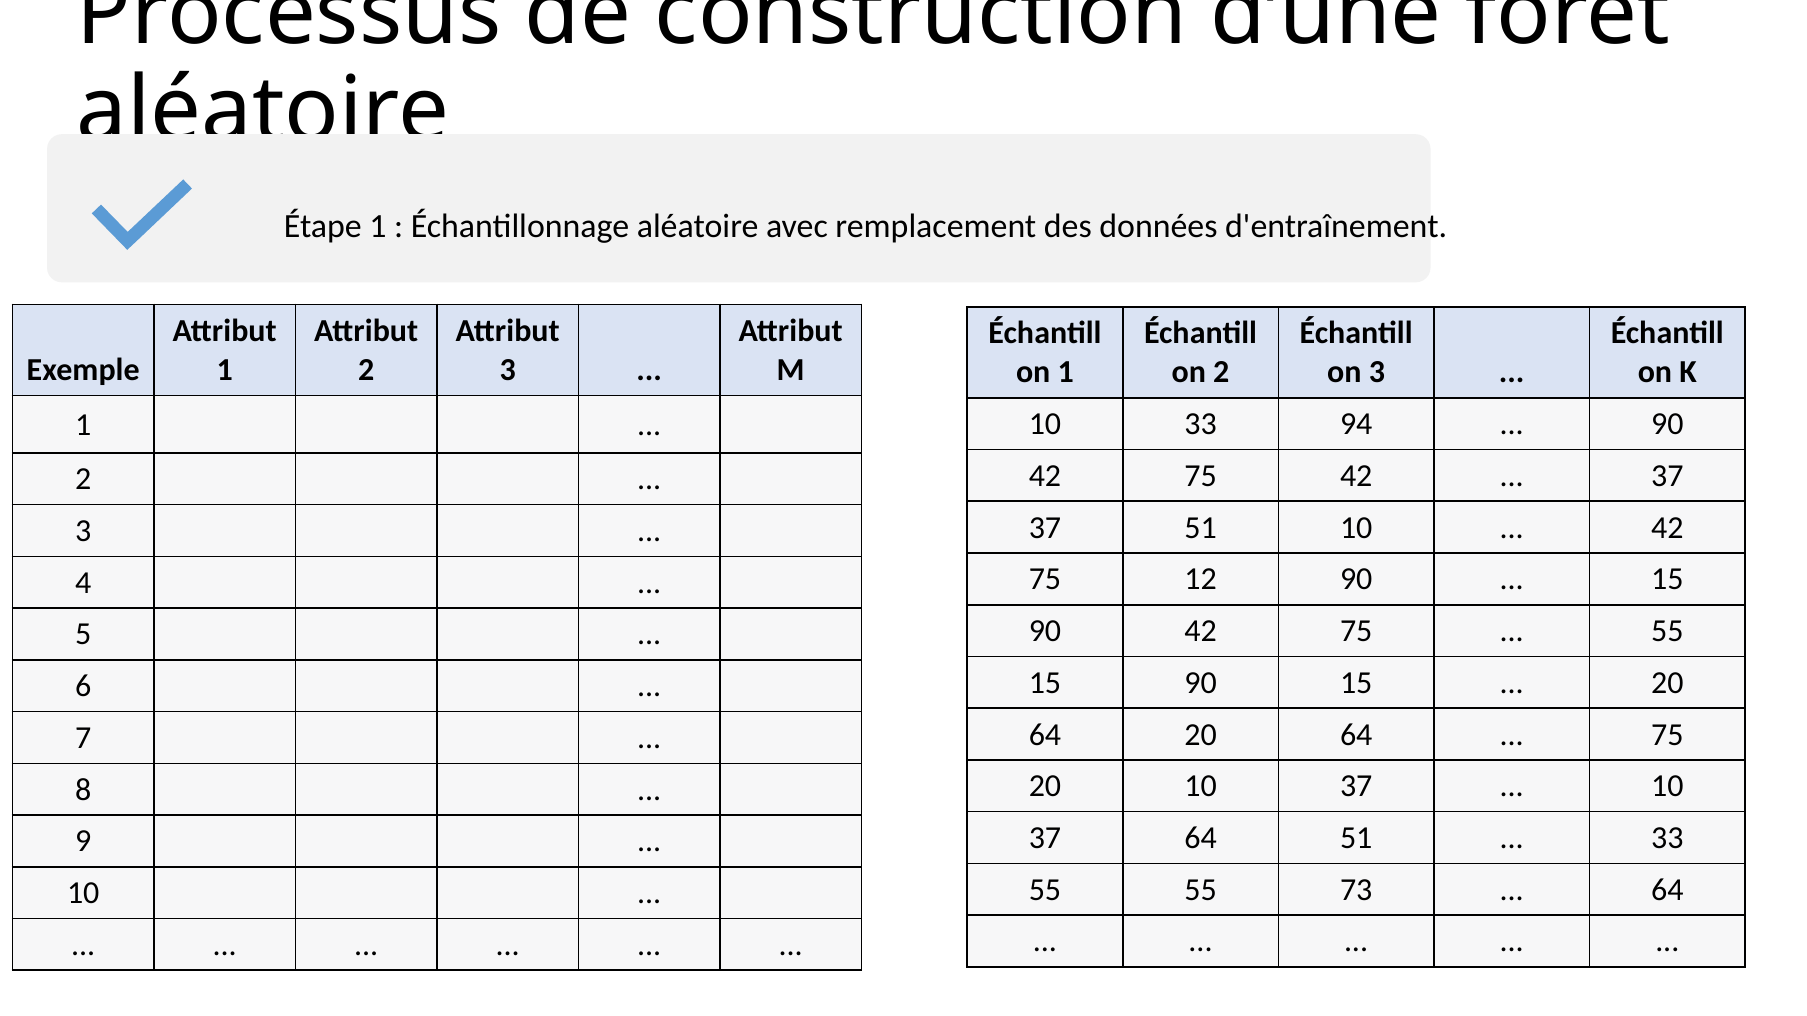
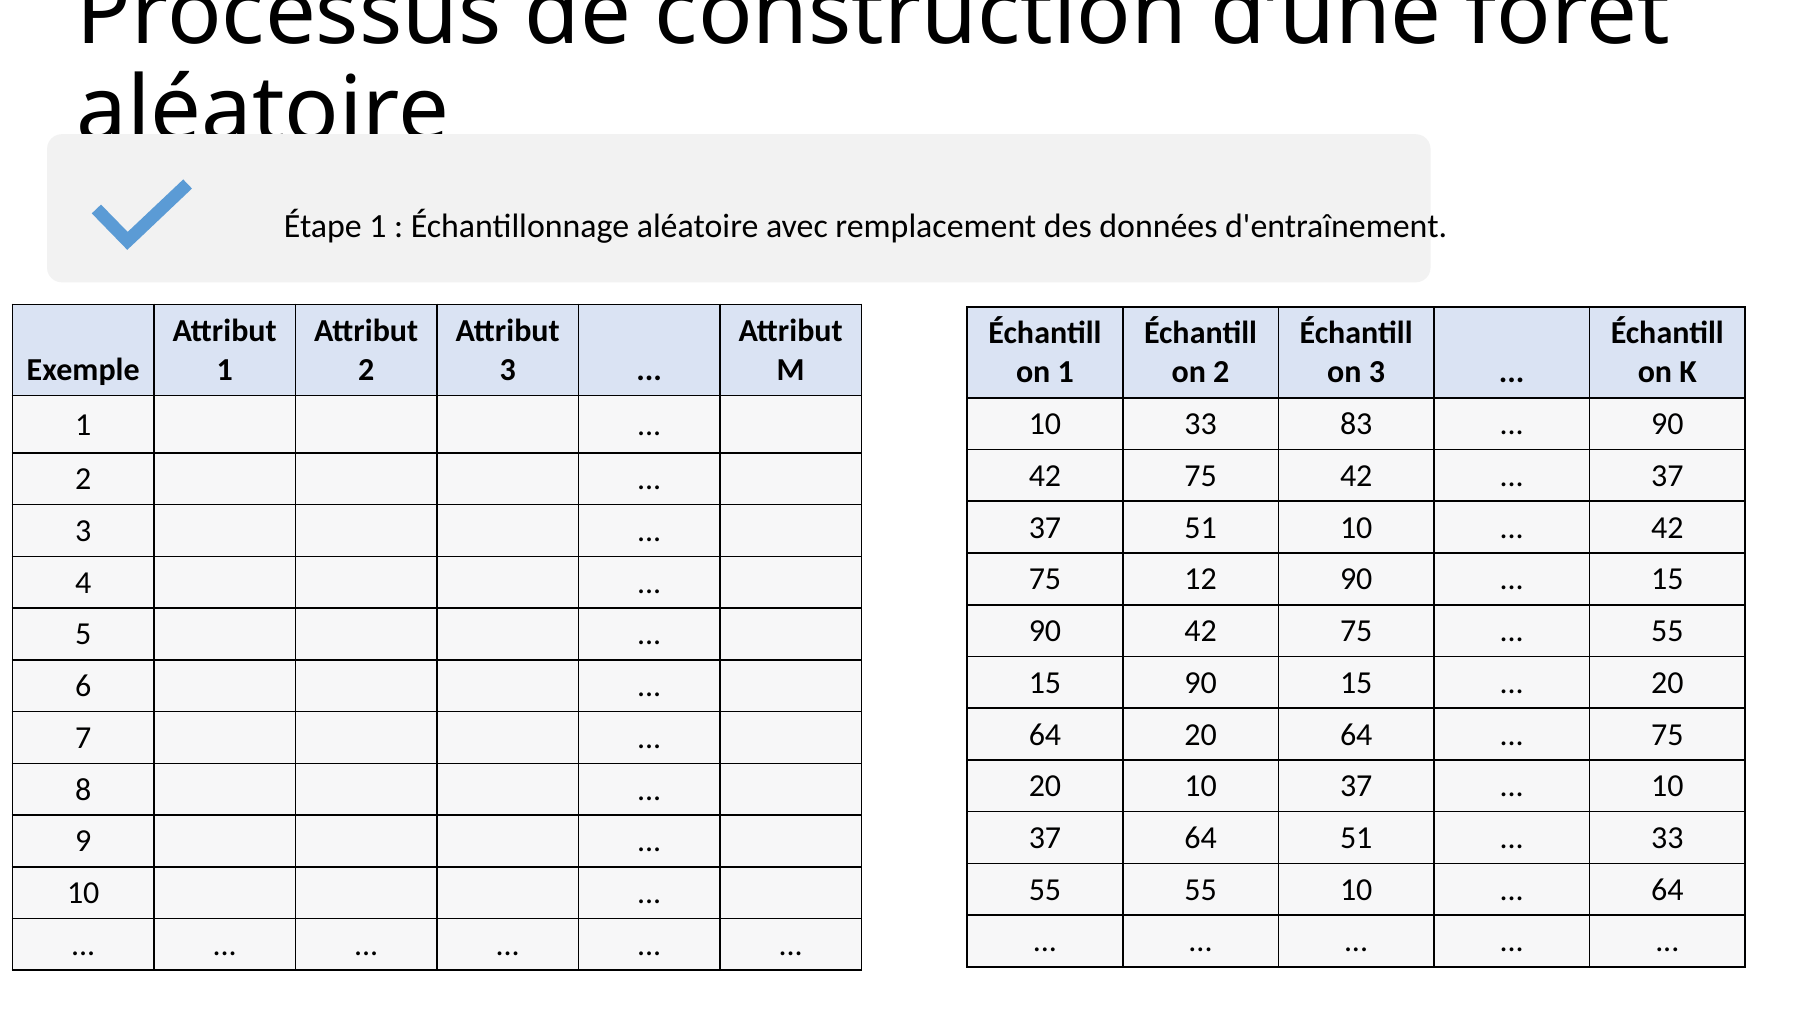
94: 94 -> 83
55 73: 73 -> 10
